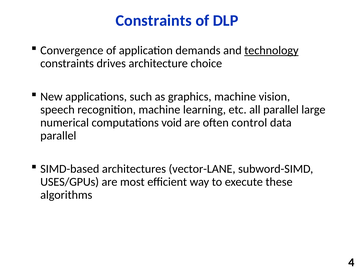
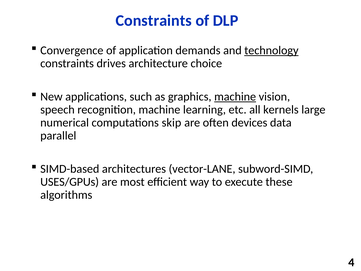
machine at (235, 97) underline: none -> present
all parallel: parallel -> kernels
void: void -> skip
control: control -> devices
